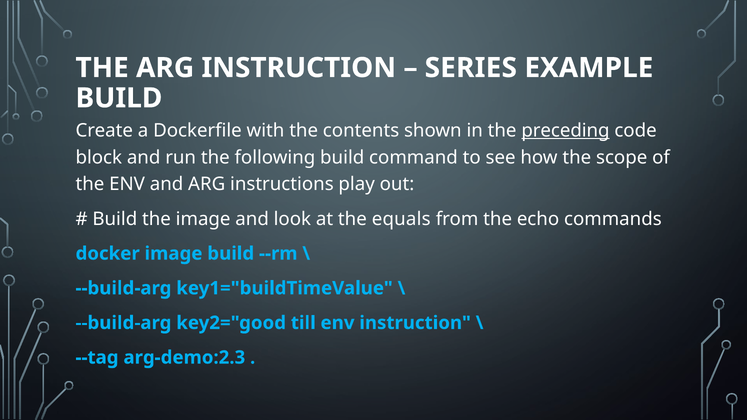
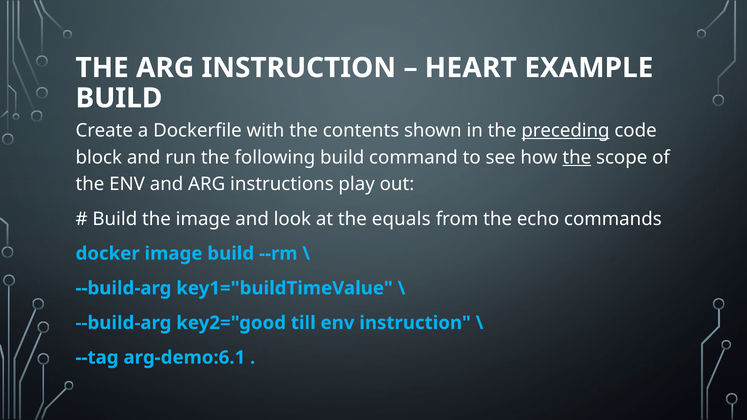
SERIES: SERIES -> HEART
the at (577, 157) underline: none -> present
arg-demo:2.3: arg-demo:2.3 -> arg-demo:6.1
